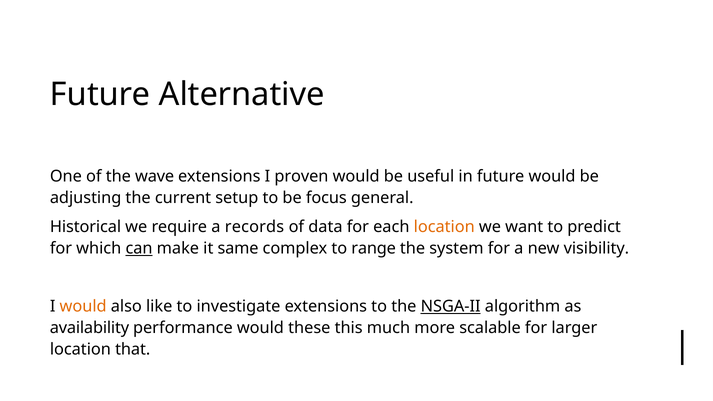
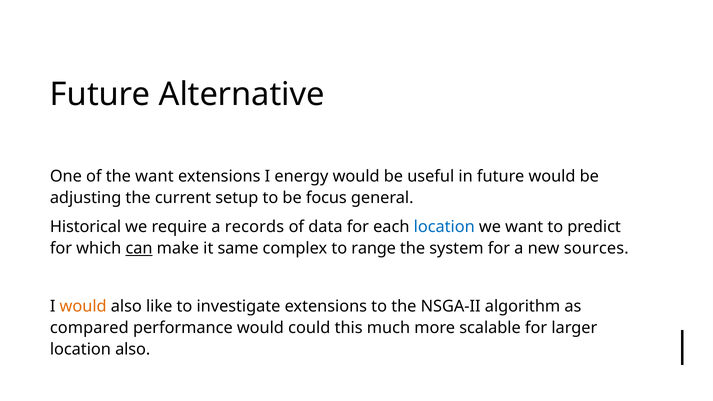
the wave: wave -> want
proven: proven -> energy
location at (444, 227) colour: orange -> blue
visibility: visibility -> sources
NSGA-II underline: present -> none
availability: availability -> compared
these: these -> could
location that: that -> also
